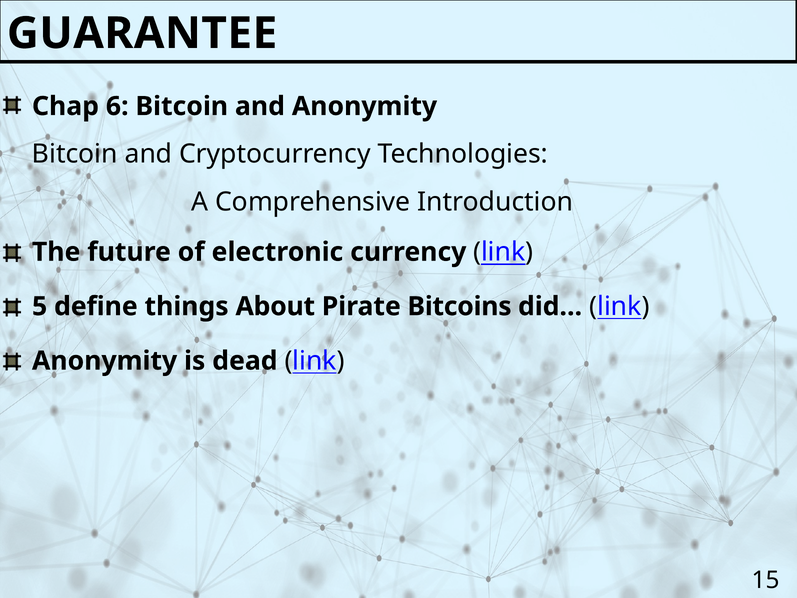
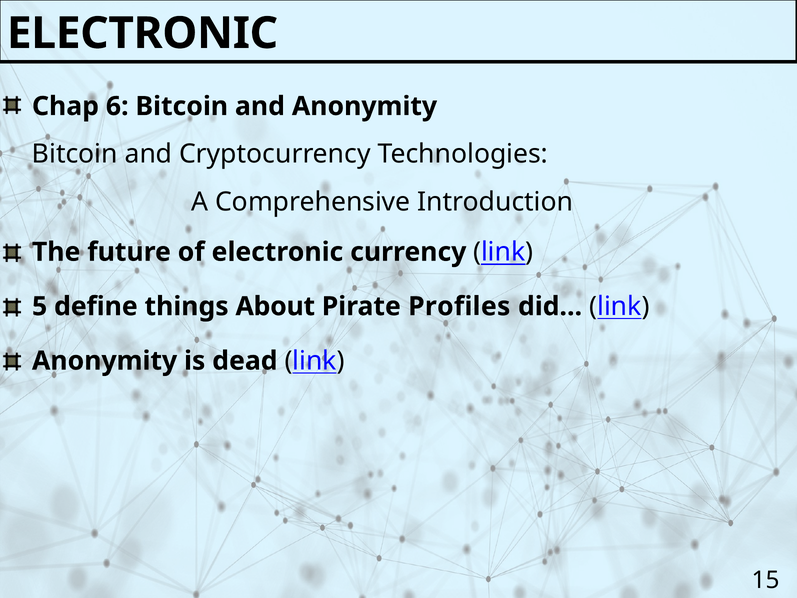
GUARANTEE at (142, 33): GUARANTEE -> ELECTRONIC
Bitcoins: Bitcoins -> Profiles
